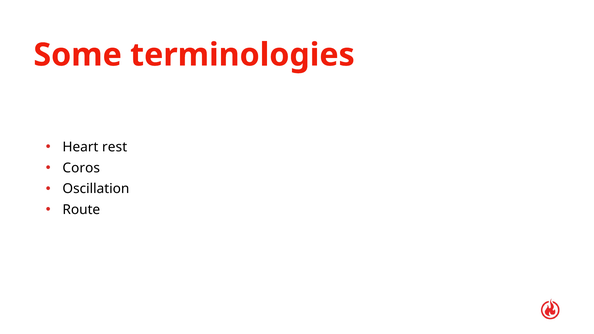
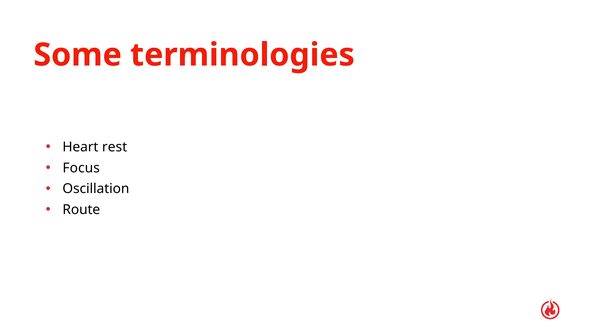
Coros: Coros -> Focus
